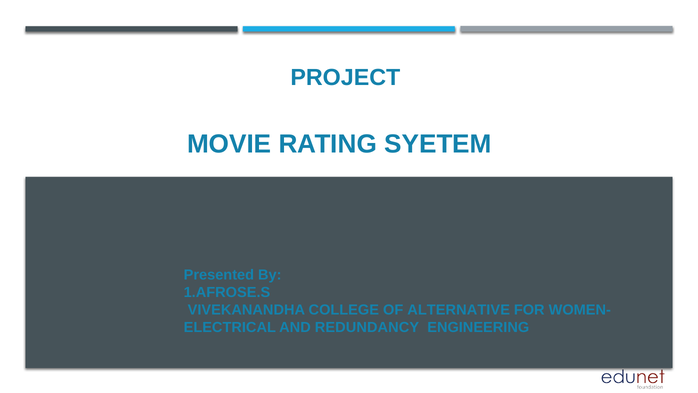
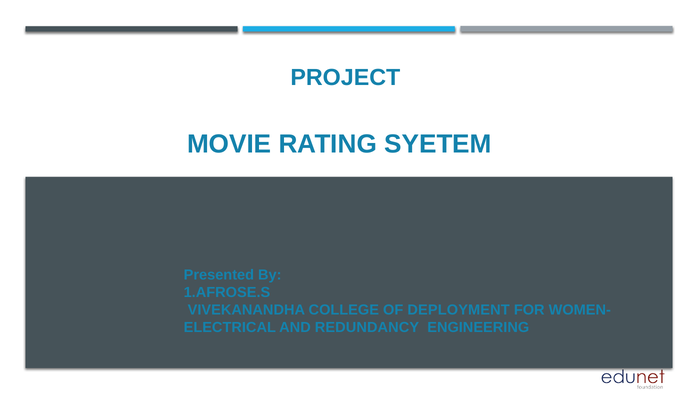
ALTERNATIVE: ALTERNATIVE -> DEPLOYMENT
